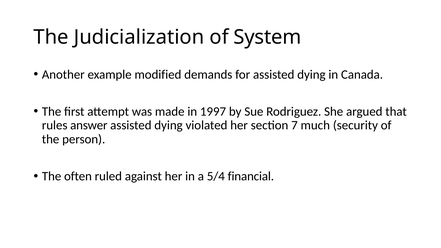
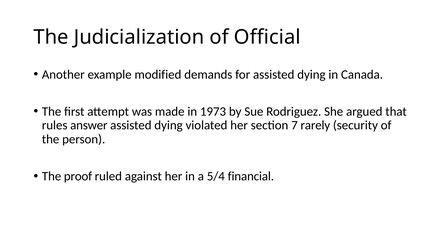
System: System -> Official
1997: 1997 -> 1973
much: much -> rarely
often: often -> proof
